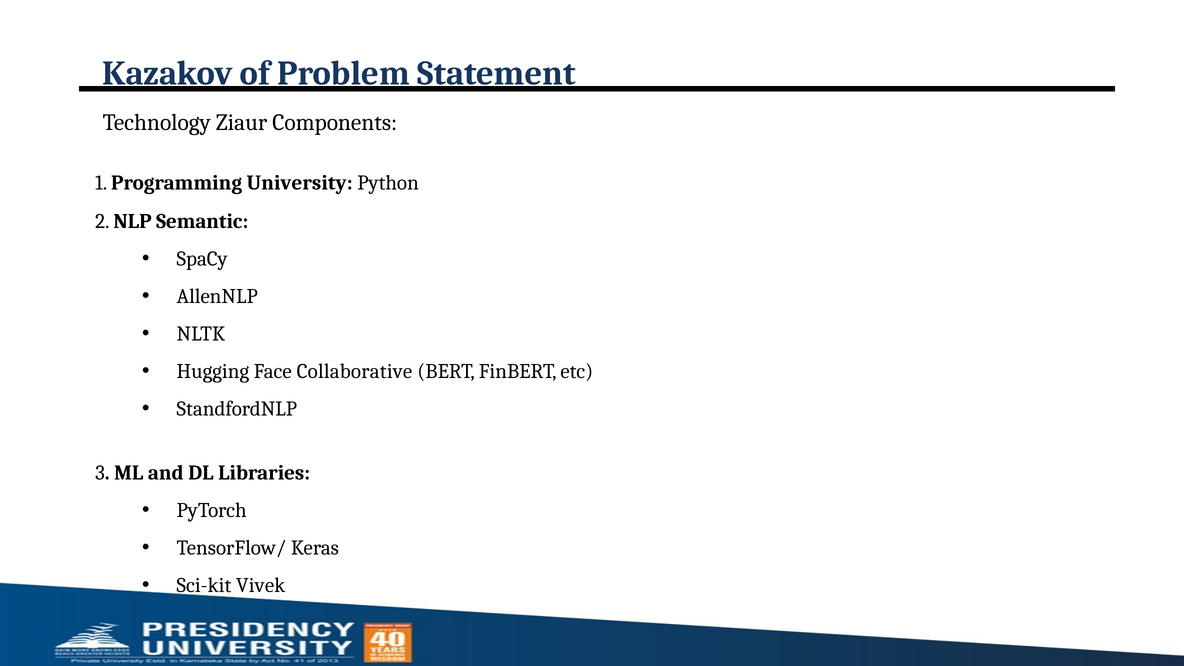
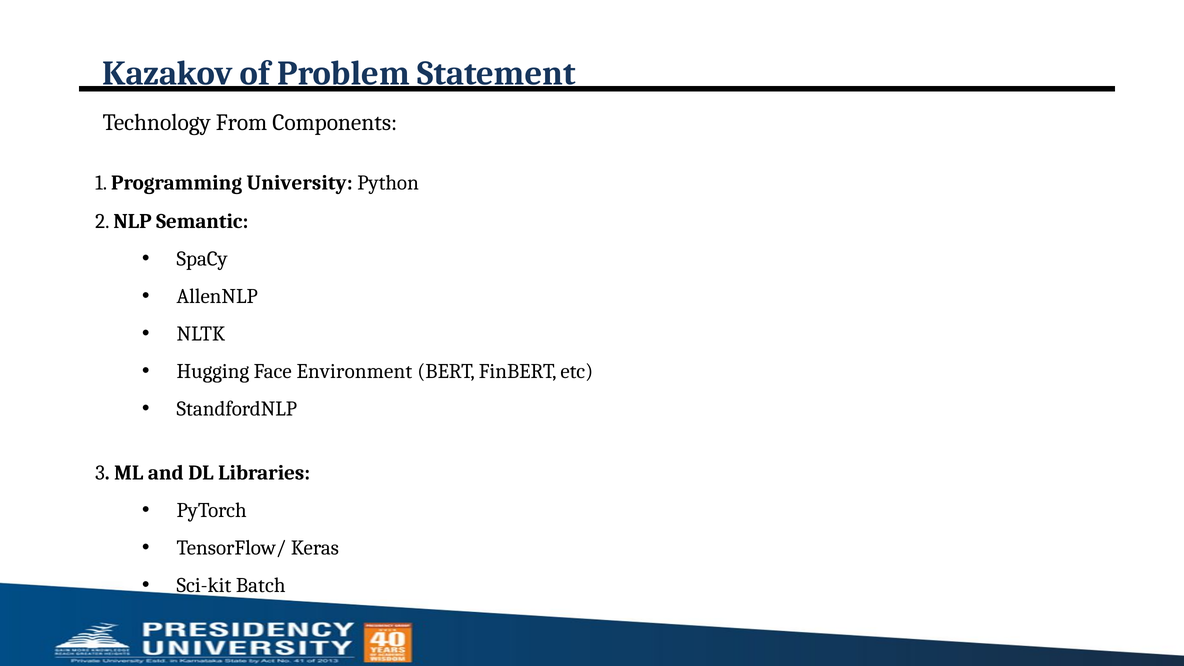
Ziaur: Ziaur -> From
Collaborative: Collaborative -> Environment
Vivek: Vivek -> Batch
